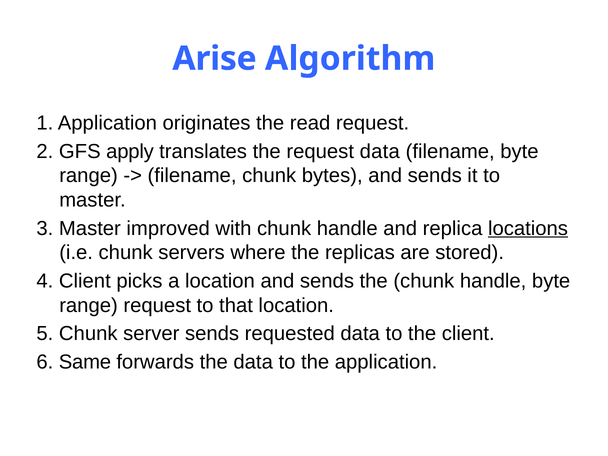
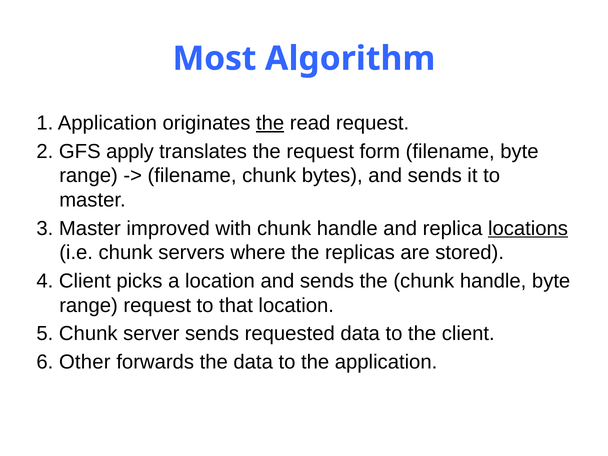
Arise: Arise -> Most
the at (270, 123) underline: none -> present
request data: data -> form
Same: Same -> Other
